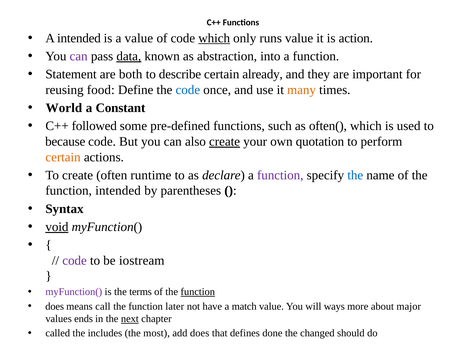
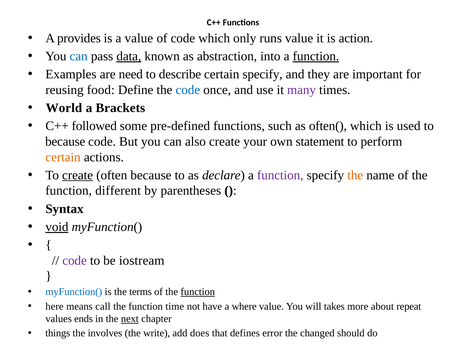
A intended: intended -> provides
which at (214, 38) underline: present -> none
can at (79, 56) colour: purple -> blue
function at (316, 56) underline: none -> present
Statement: Statement -> Examples
both: both -> need
certain already: already -> specify
many colour: orange -> purple
Constant: Constant -> Brackets
create at (225, 142) underline: present -> none
quotation: quotation -> statement
create at (78, 175) underline: none -> present
often runtime: runtime -> because
the at (355, 175) colour: blue -> orange
function intended: intended -> different
myFunction( at (74, 292) colour: purple -> blue
does at (55, 307): does -> here
later: later -> time
match: match -> where
ways: ways -> takes
major: major -> repeat
called: called -> things
includes: includes -> involves
most: most -> write
done: done -> error
